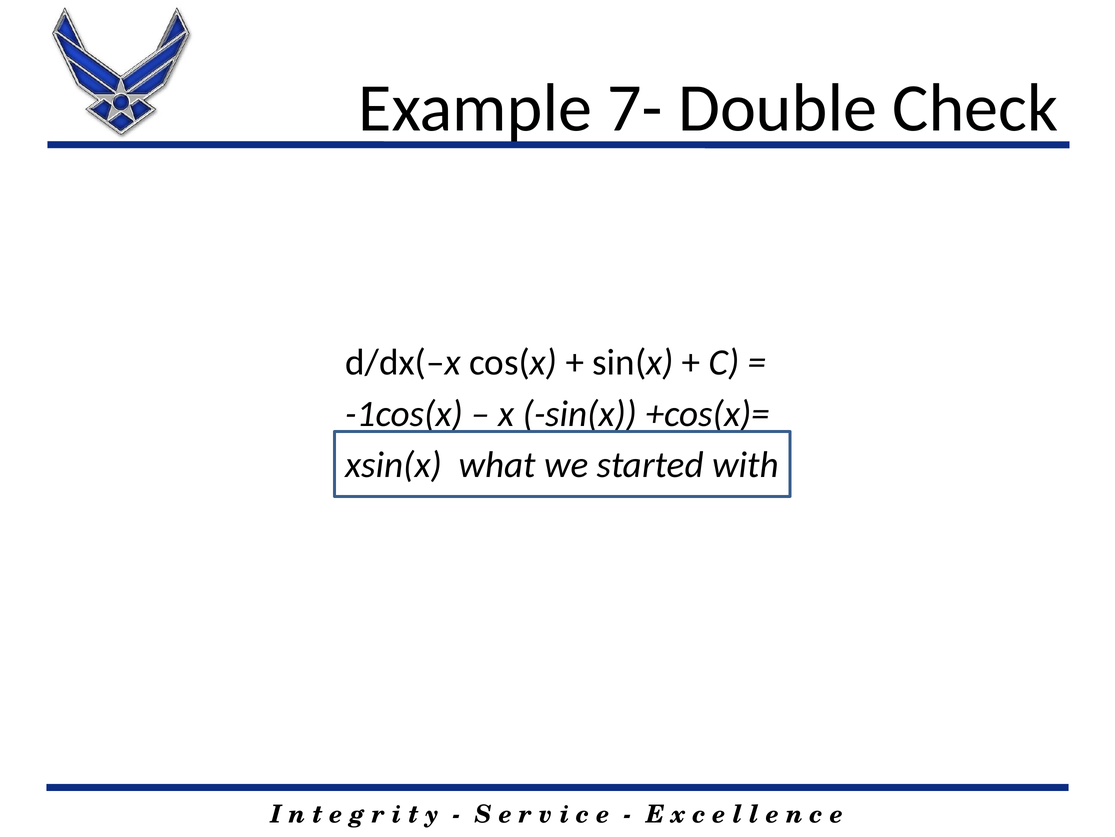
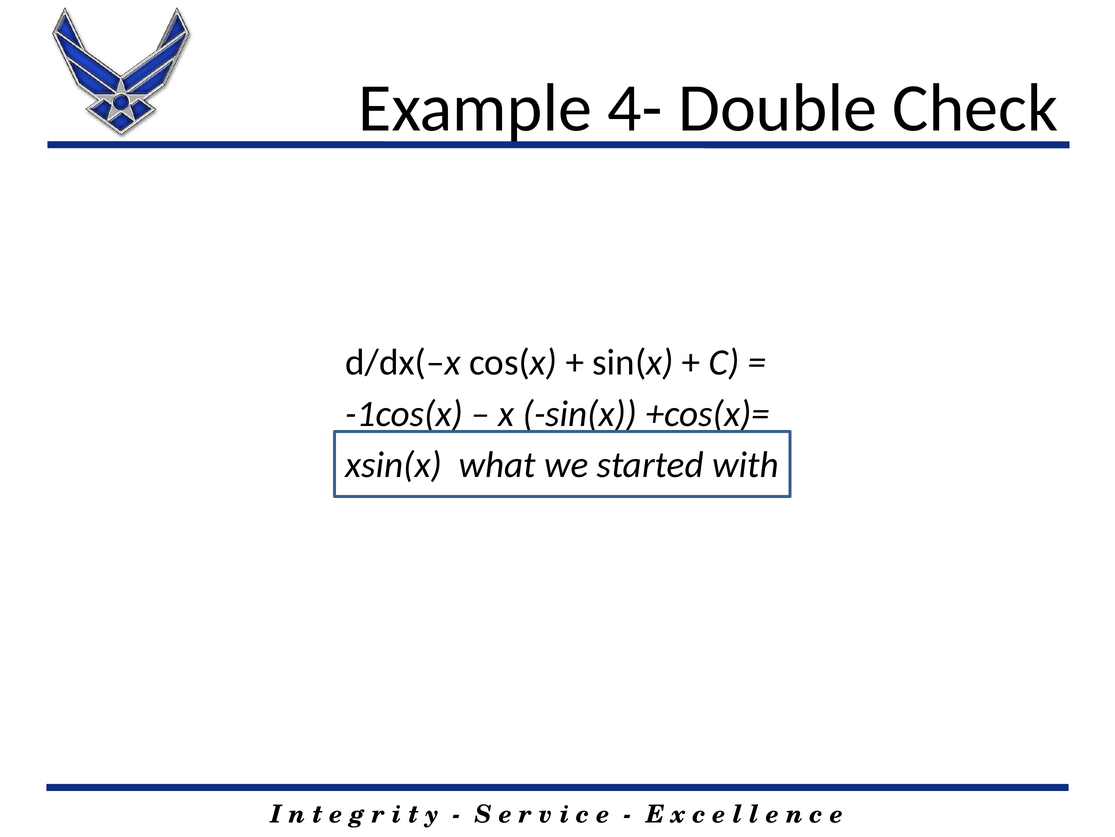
7-: 7- -> 4-
